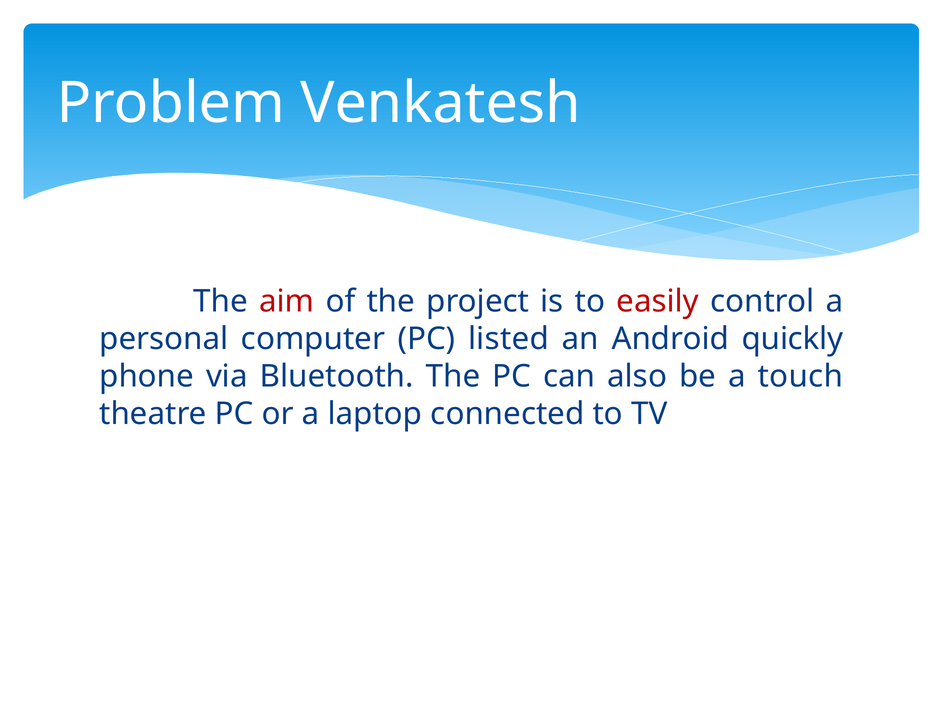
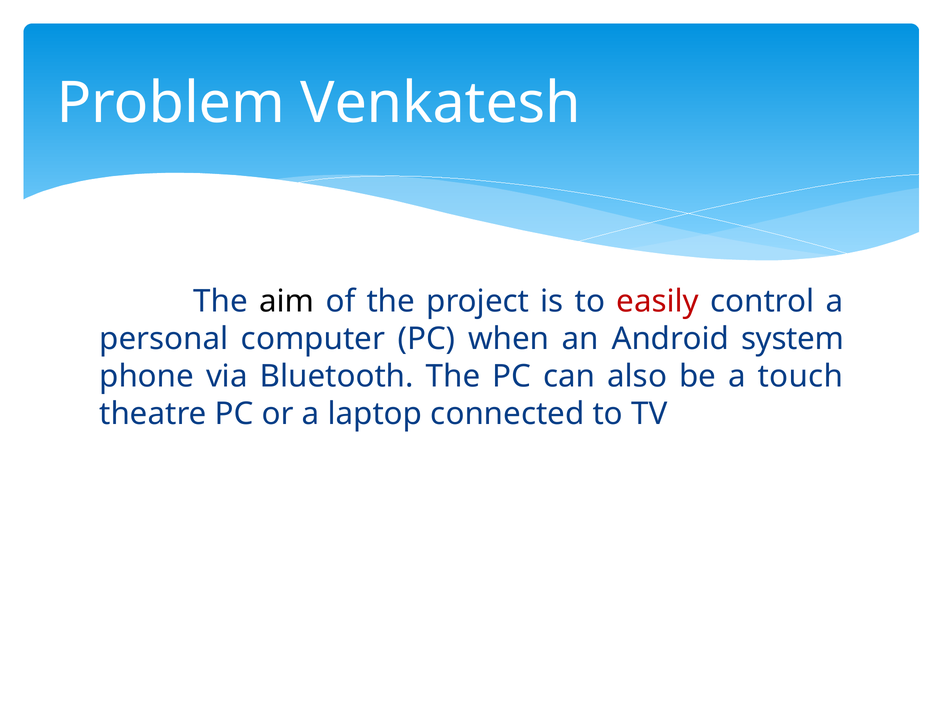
aim colour: red -> black
listed: listed -> when
quickly: quickly -> system
